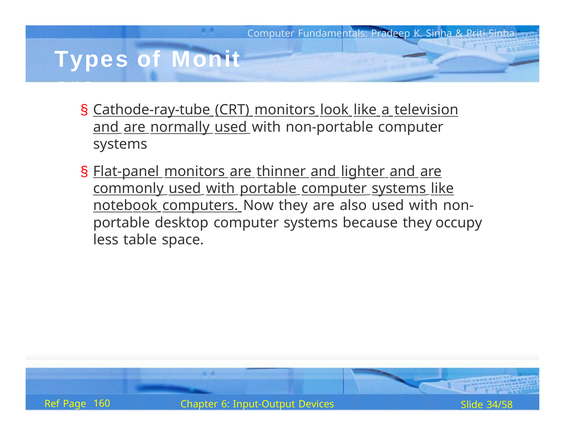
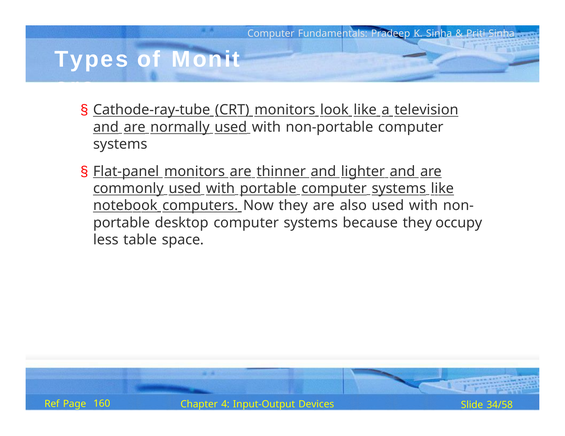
6: 6 -> 4
